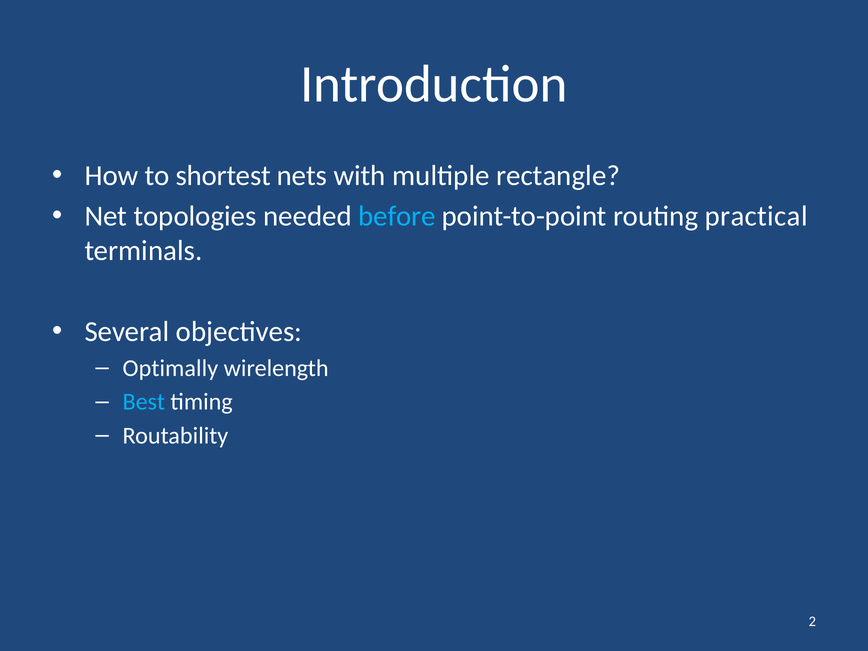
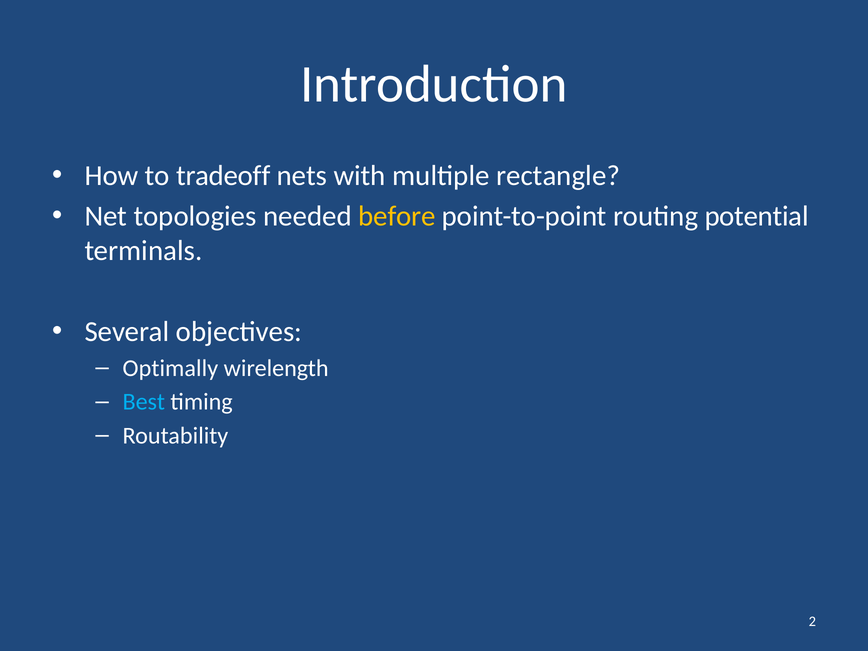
shortest: shortest -> tradeoff
before colour: light blue -> yellow
practical: practical -> potential
